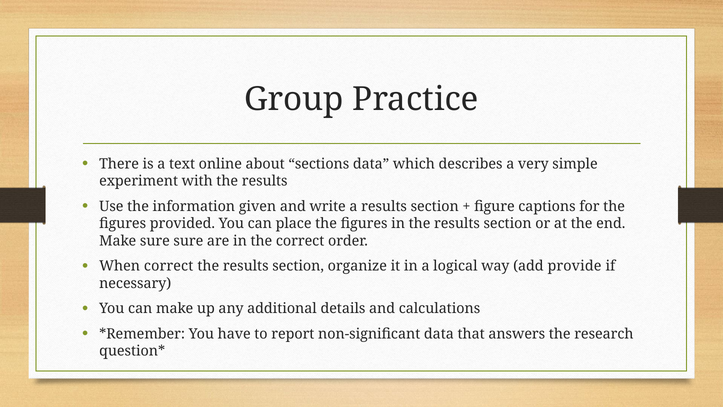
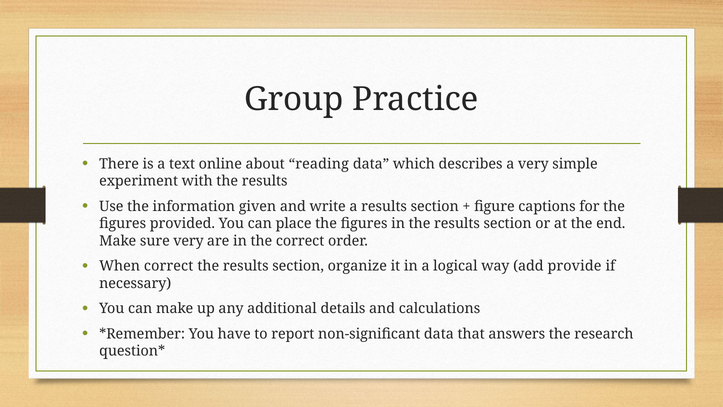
sections: sections -> reading
sure sure: sure -> very
